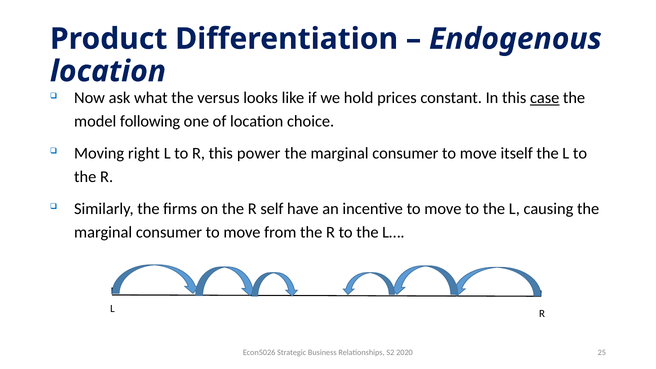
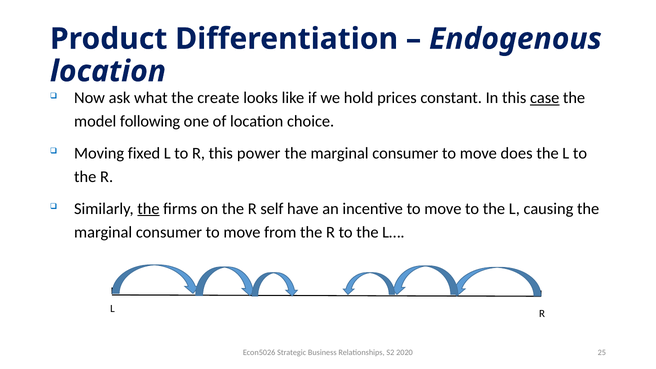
versus: versus -> create
right: right -> fixed
itself: itself -> does
the at (148, 209) underline: none -> present
